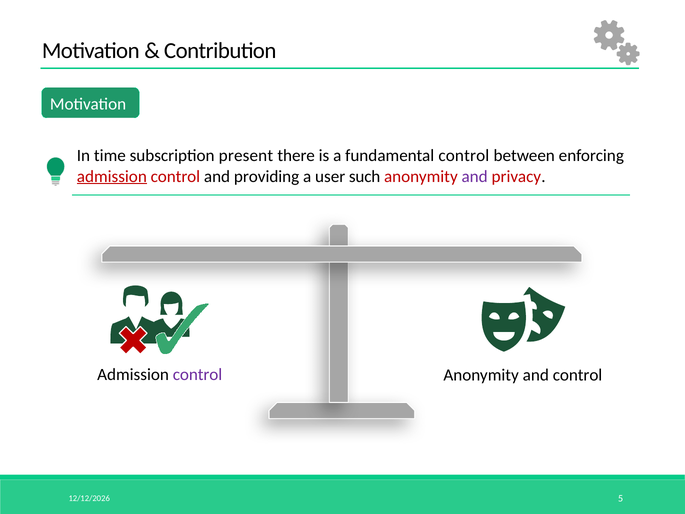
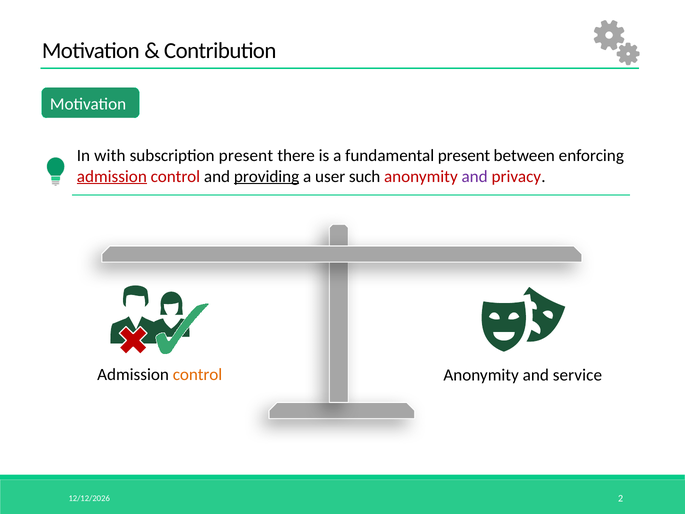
time: time -> with
fundamental control: control -> present
providing underline: none -> present
control at (198, 374) colour: purple -> orange
and control: control -> service
5: 5 -> 2
